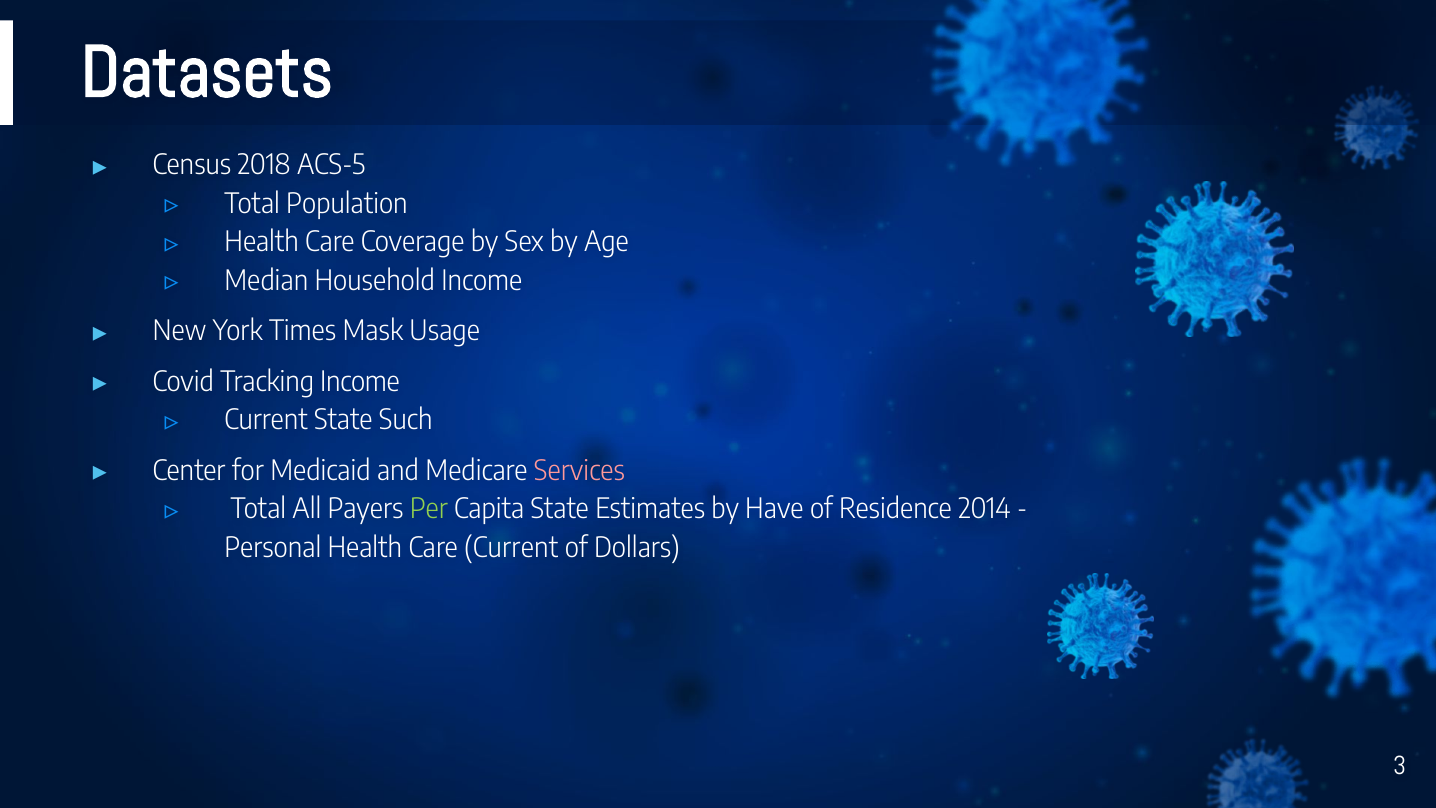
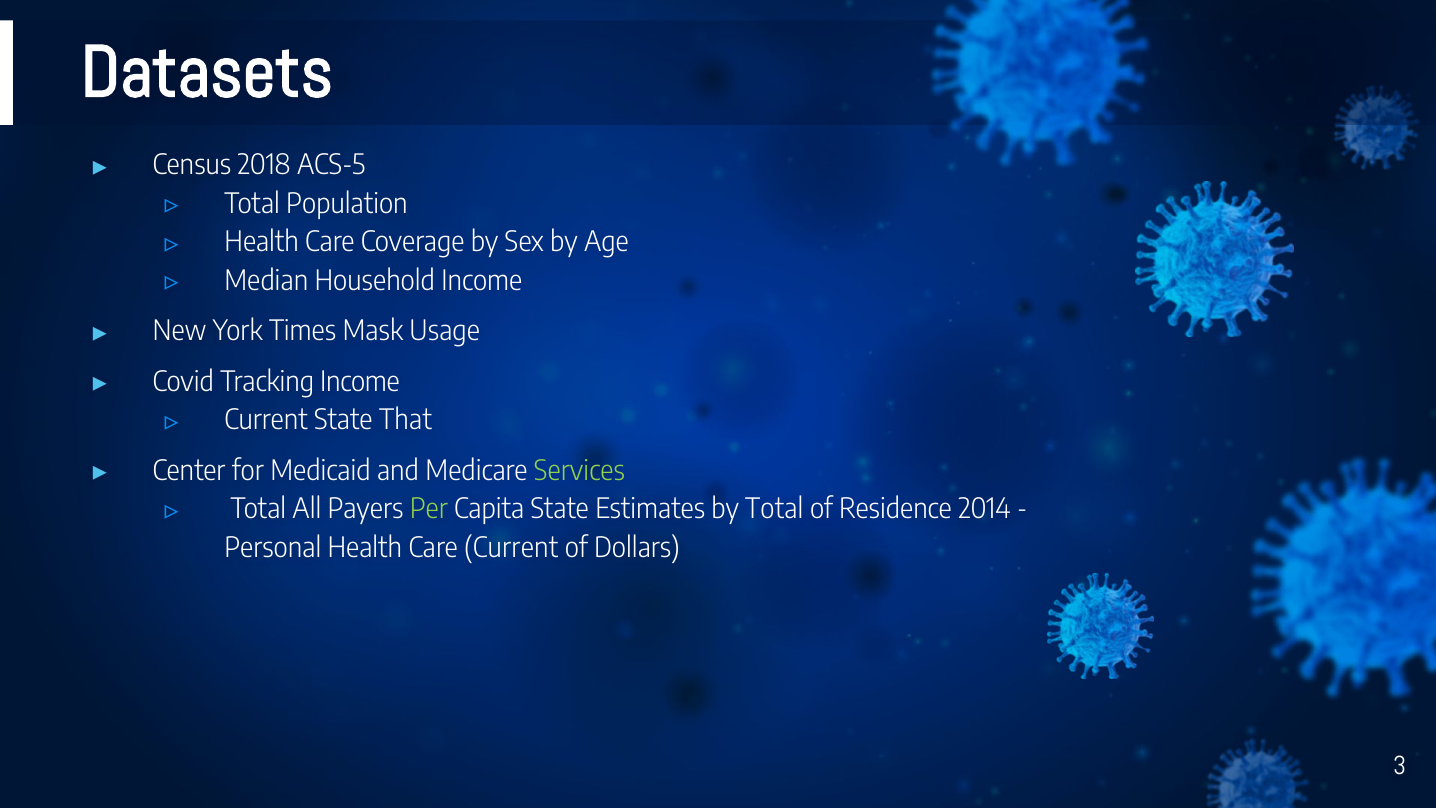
Such: Such -> That
Services colour: pink -> light green
by Have: Have -> Total
